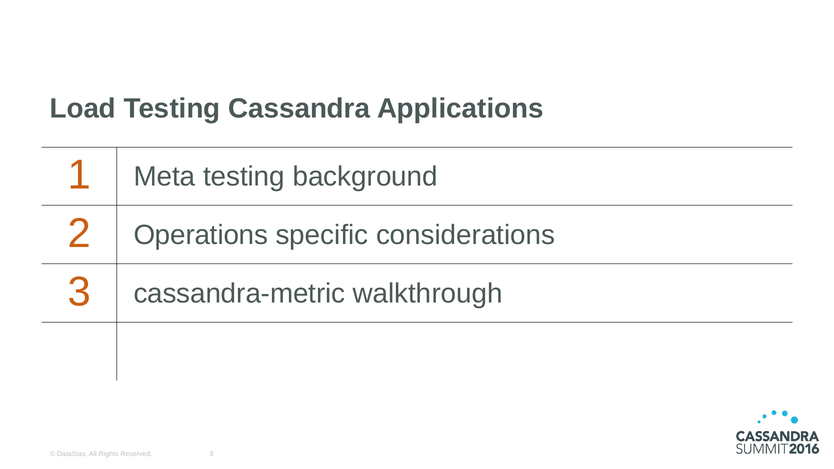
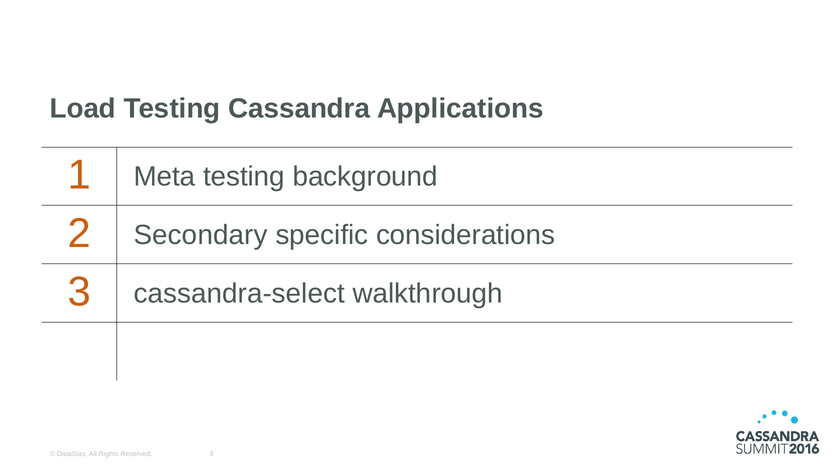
Operations: Operations -> Secondary
cassandra-metric: cassandra-metric -> cassandra-select
